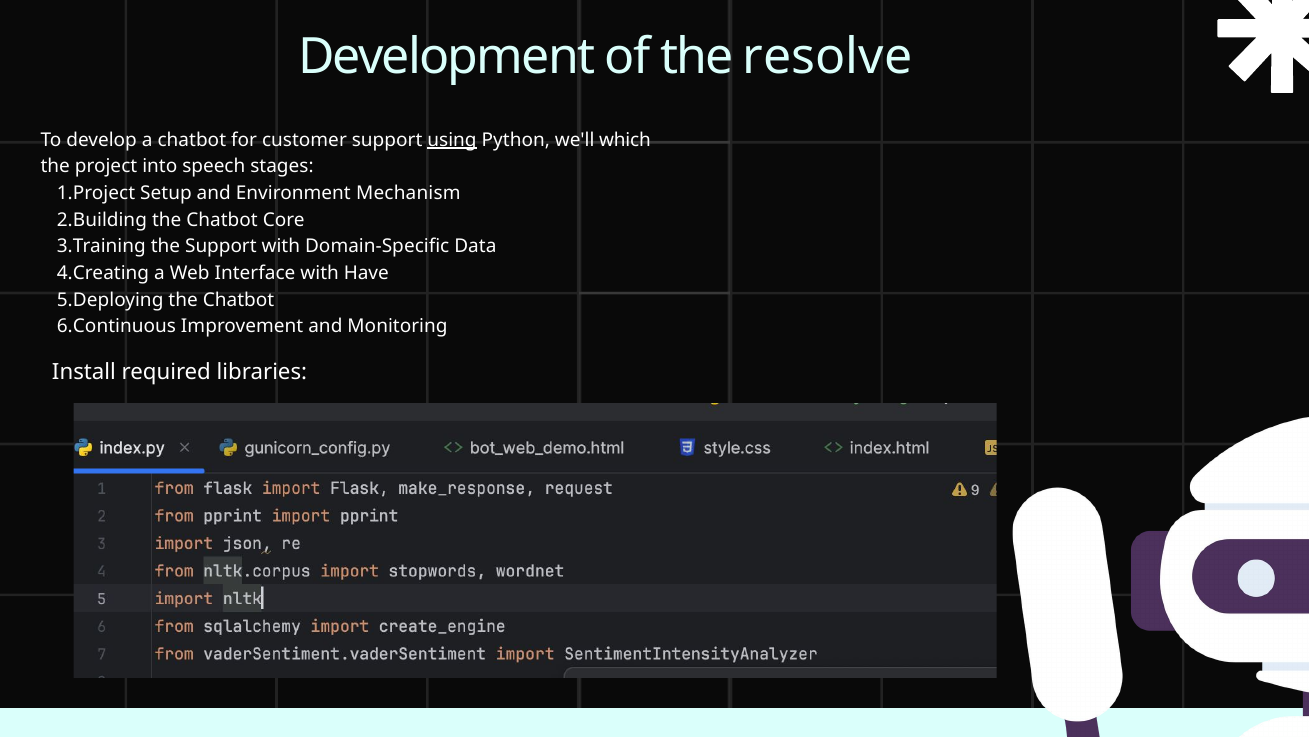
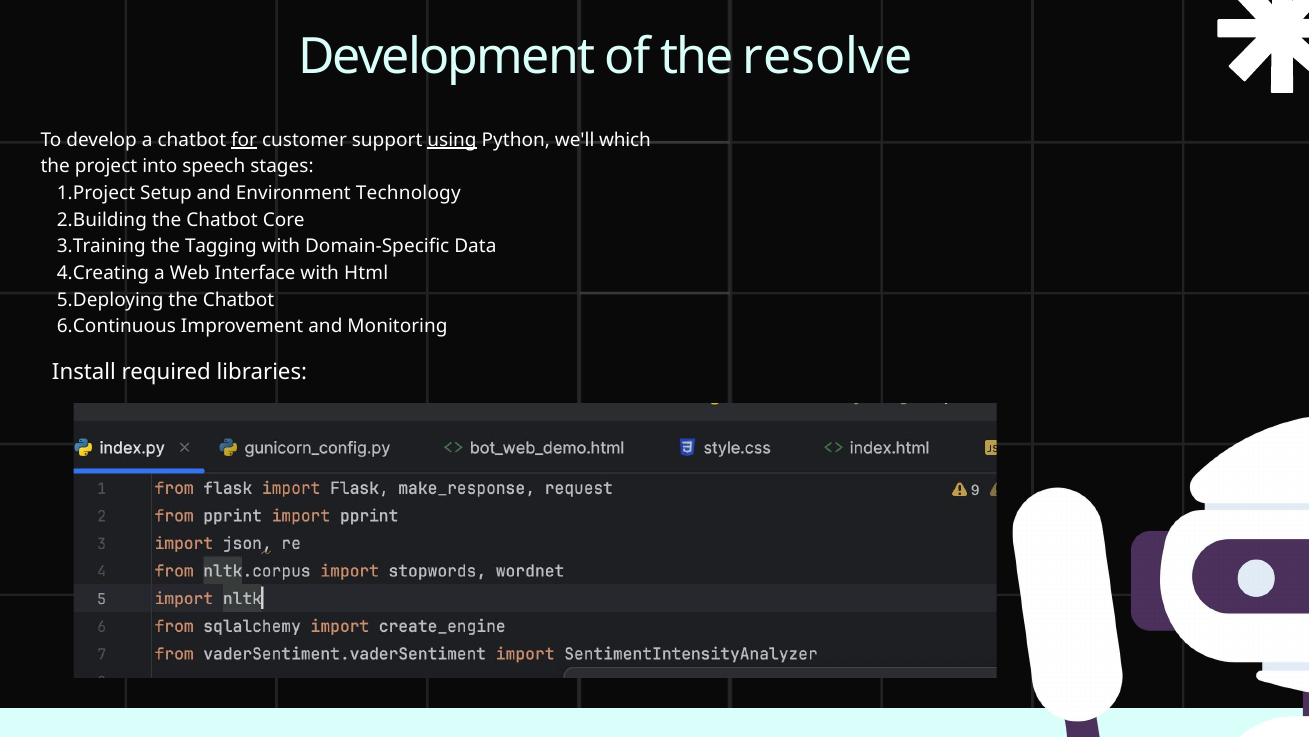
for underline: none -> present
Mechanism: Mechanism -> Technology
the Support: Support -> Tagging
Have: Have -> Html
